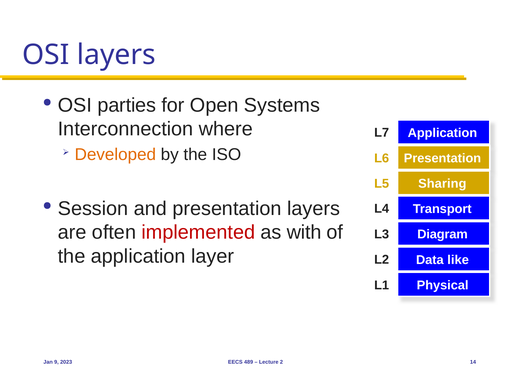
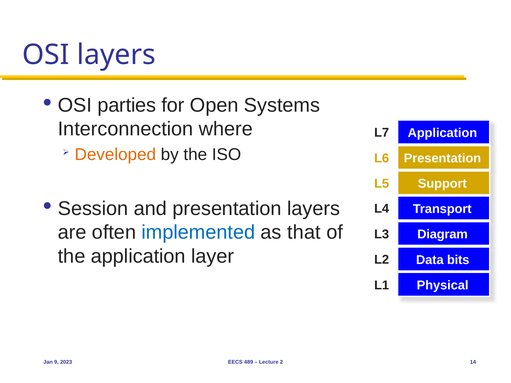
Sharing: Sharing -> Support
implemented colour: red -> blue
with: with -> that
like: like -> bits
